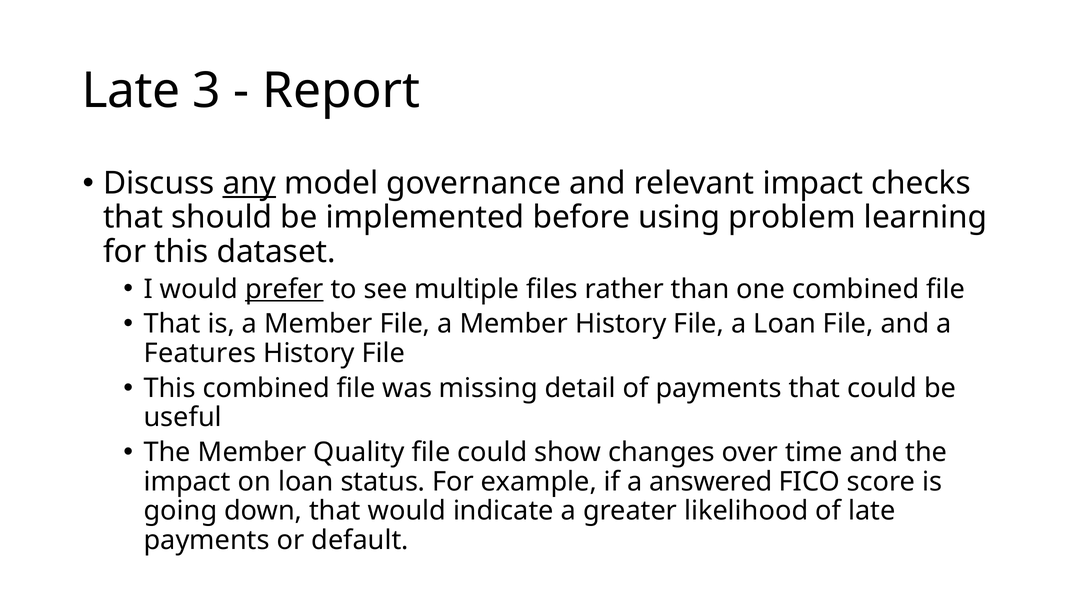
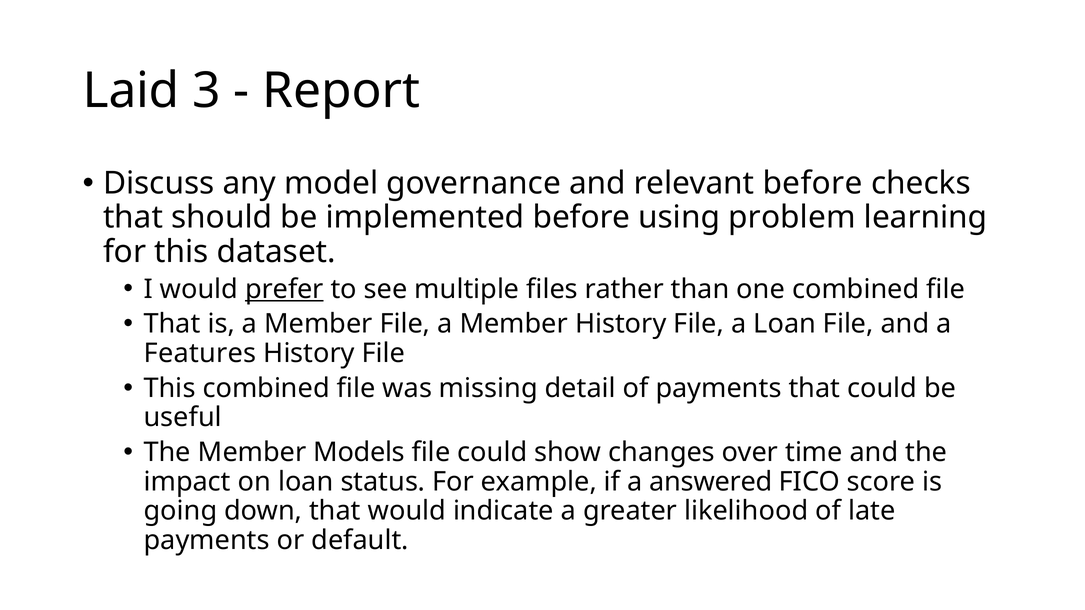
Late at (131, 91): Late -> Laid
any underline: present -> none
relevant impact: impact -> before
Quality: Quality -> Models
